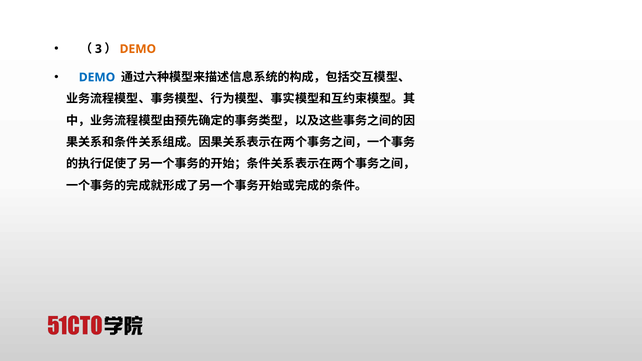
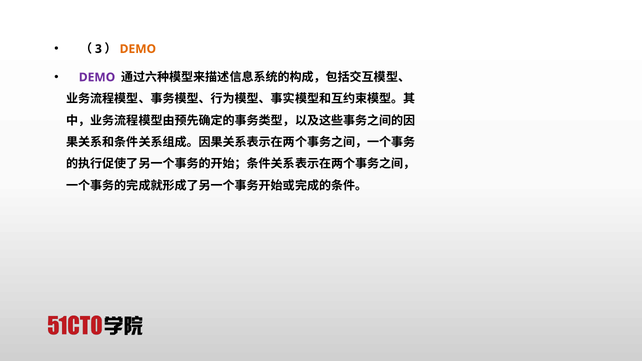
DEMO at (97, 77) colour: blue -> purple
